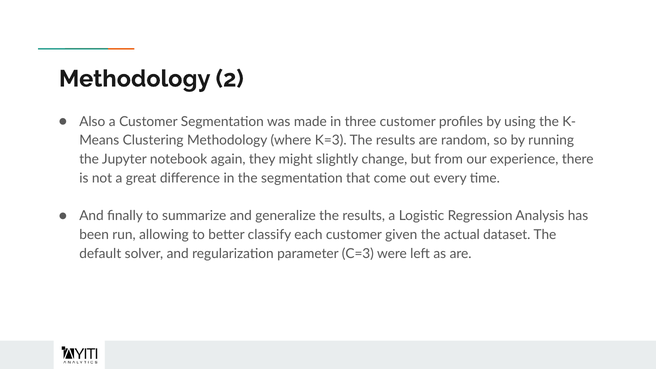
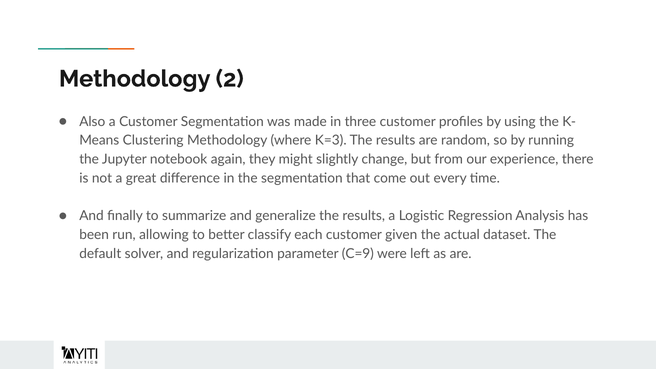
C=3: C=3 -> C=9
